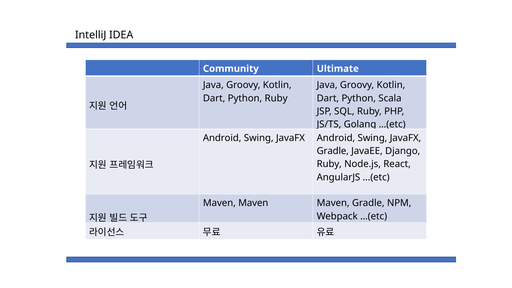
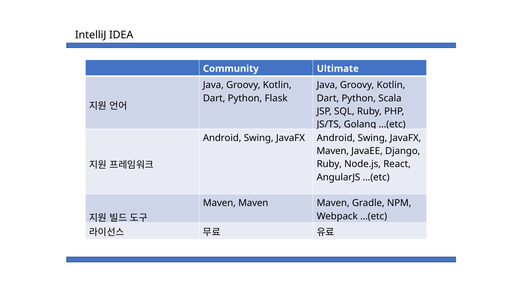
Python Ruby: Ruby -> Flask
Gradle at (333, 151): Gradle -> Maven
